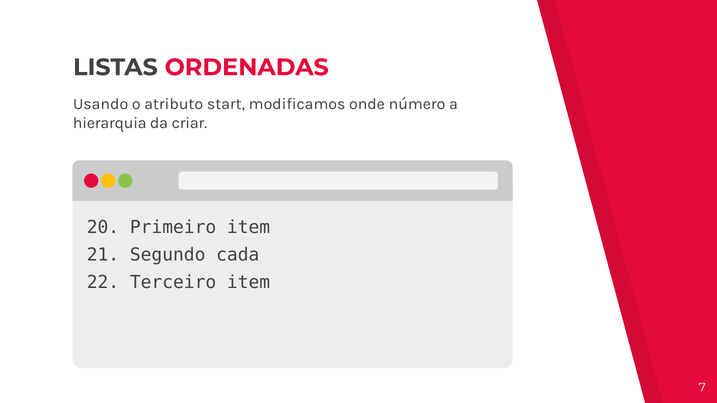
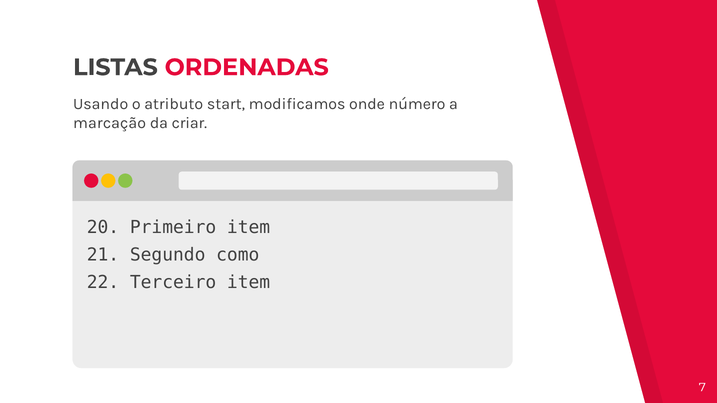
hierarquia: hierarquia -> marcação
cada: cada -> como
